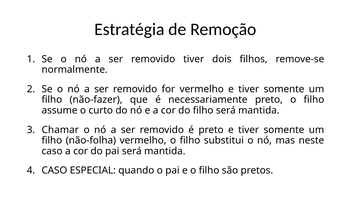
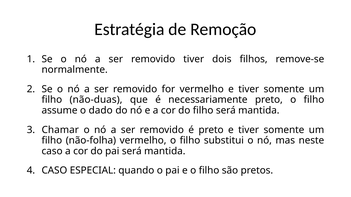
não-fazer: não-fazer -> não-duas
curto: curto -> dado
